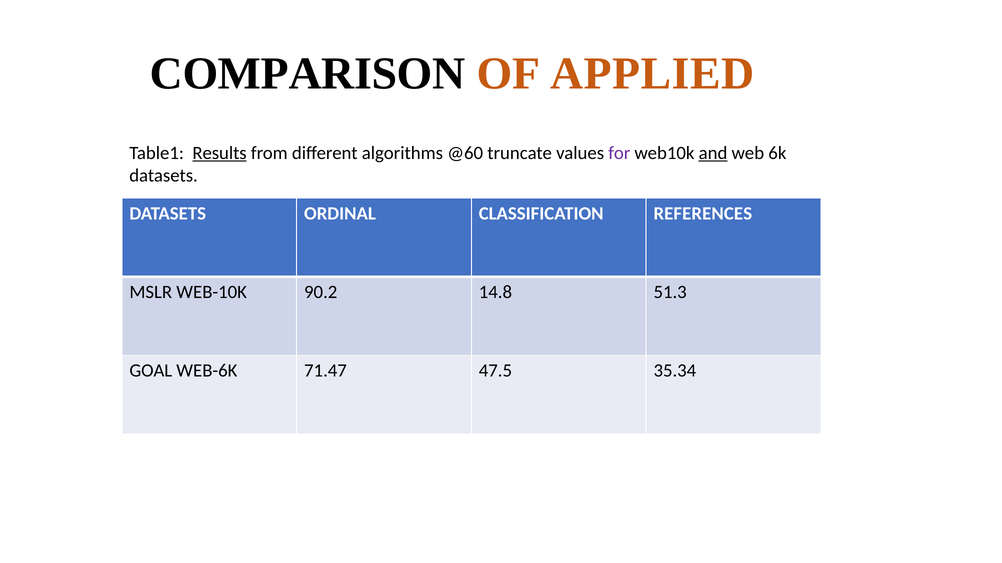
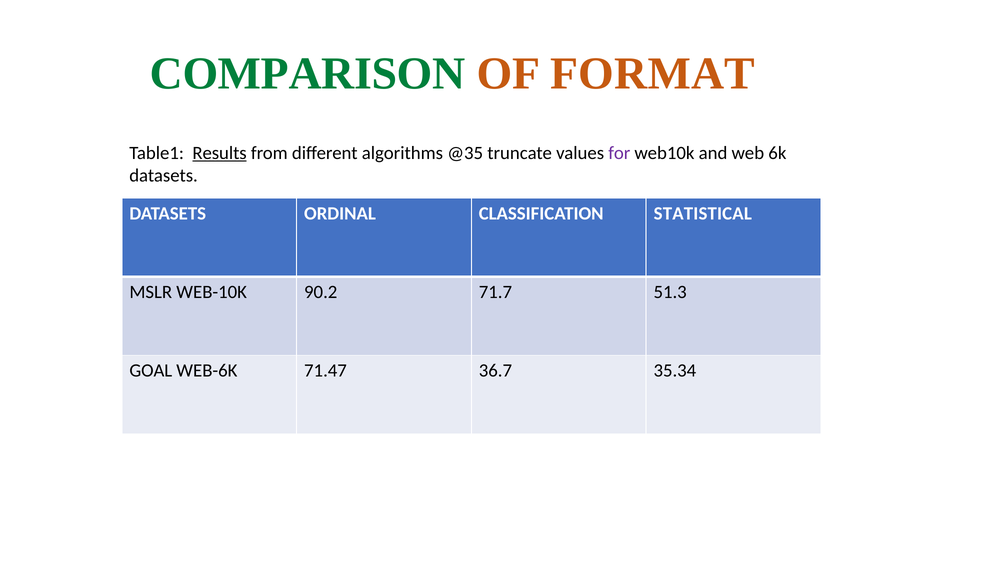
COMPARISON colour: black -> green
APPLIED: APPLIED -> FORMAT
@60: @60 -> @35
and underline: present -> none
REFERENCES: REFERENCES -> STATISTICAL
14.8: 14.8 -> 71.7
47.5: 47.5 -> 36.7
